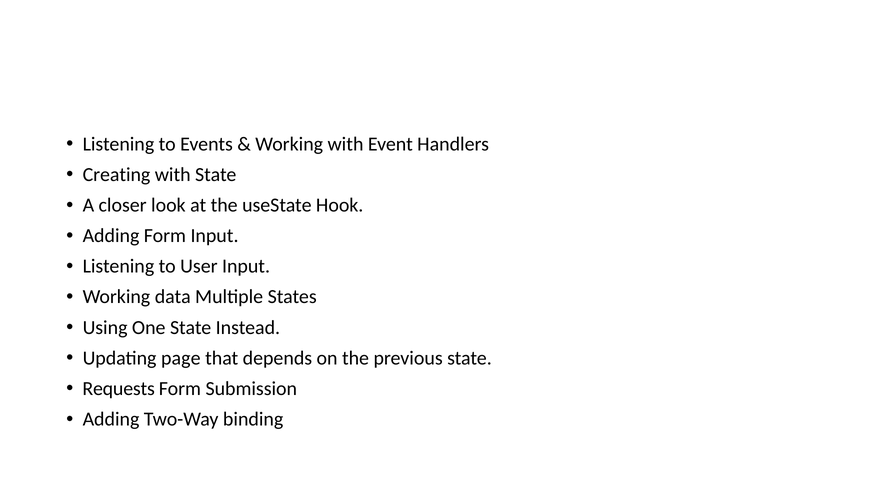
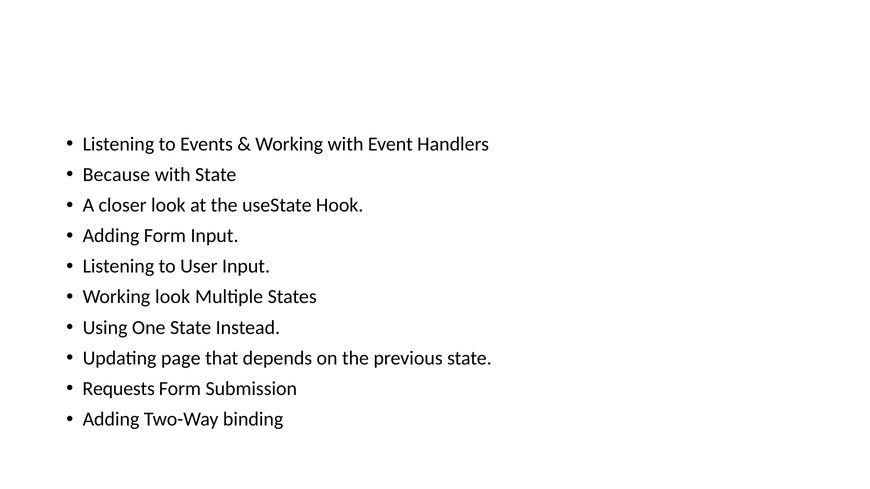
Creating: Creating -> Because
Working data: data -> look
